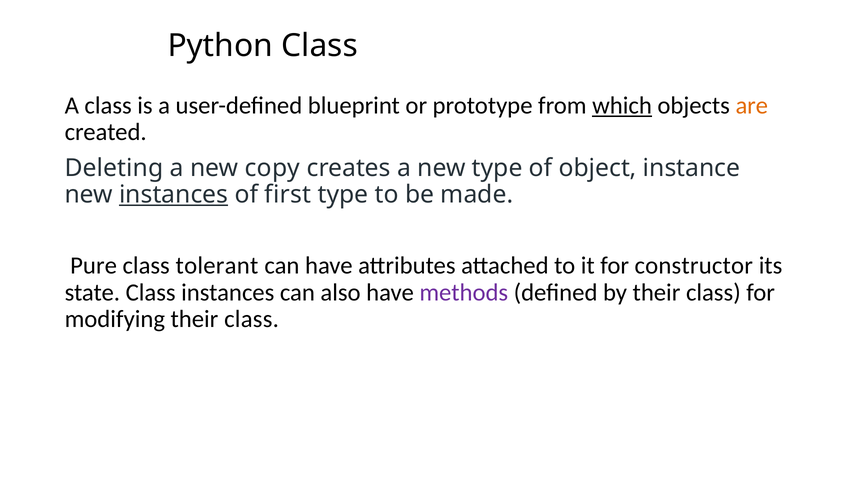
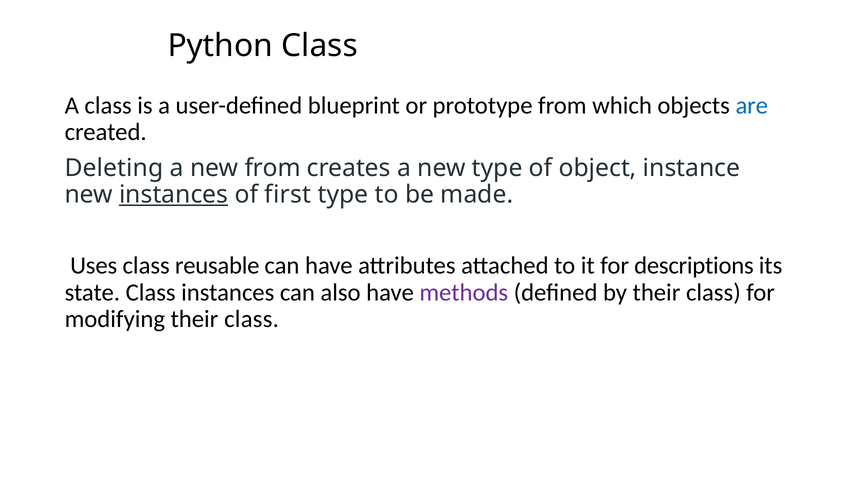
which underline: present -> none
are colour: orange -> blue
new copy: copy -> from
Pure: Pure -> Uses
tolerant: tolerant -> reusable
constructor: constructor -> descriptions
